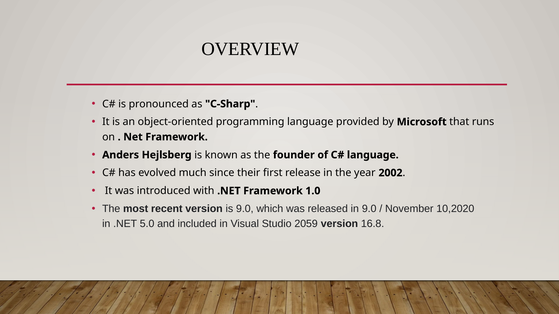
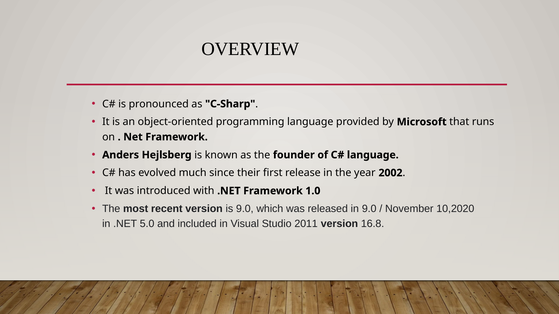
2059: 2059 -> 2011
